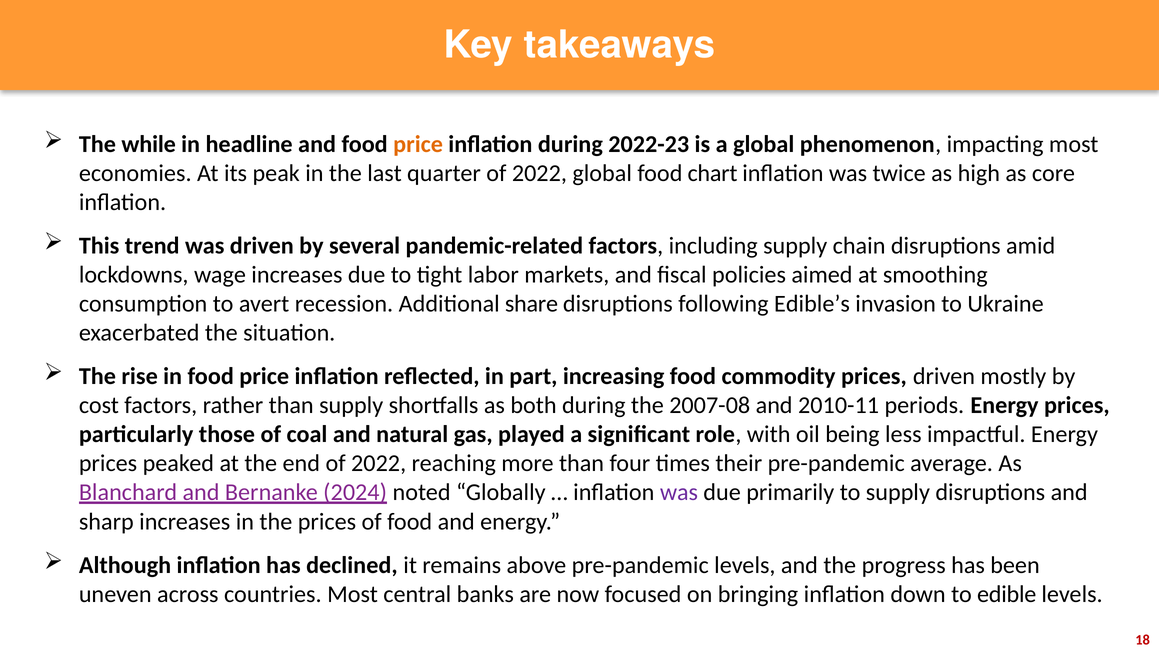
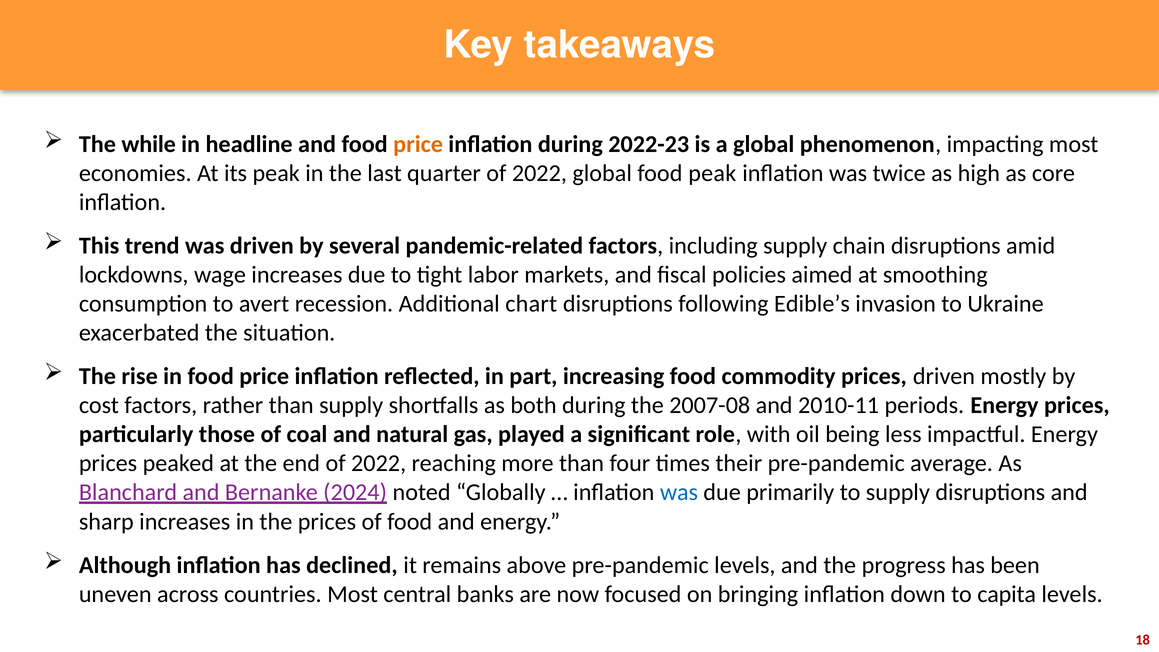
food chart: chart -> peak
share: share -> chart
was at (679, 492) colour: purple -> blue
edible: edible -> capita
